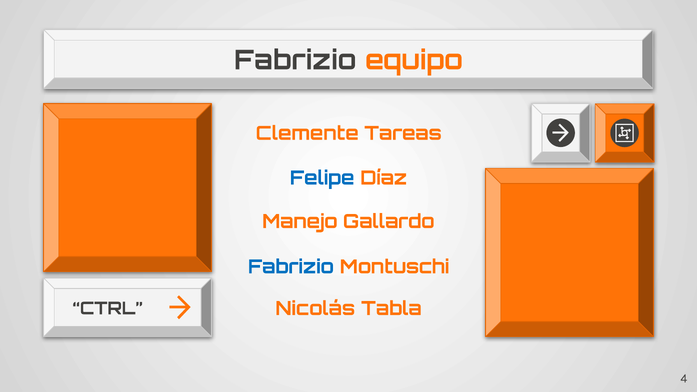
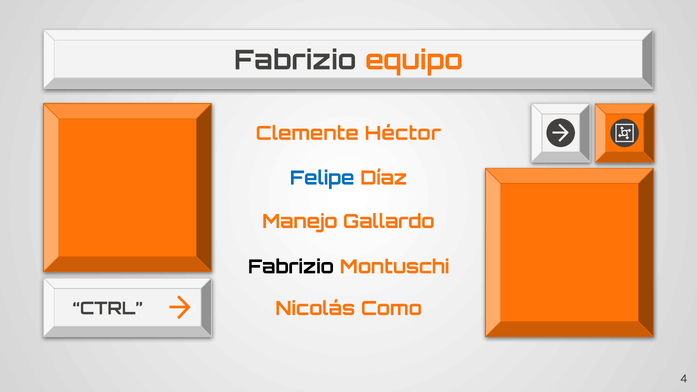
Tareas: Tareas -> Héctor
Fabrizio at (291, 267) colour: blue -> black
Tabla: Tabla -> Como
